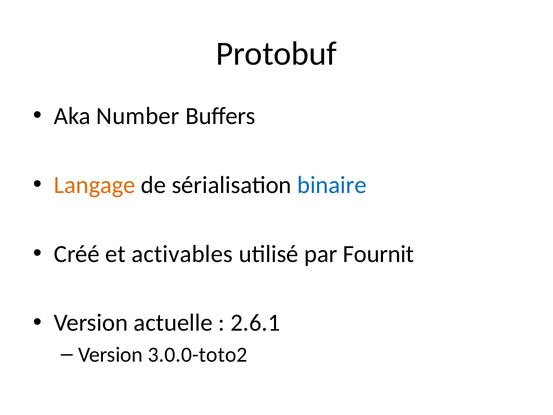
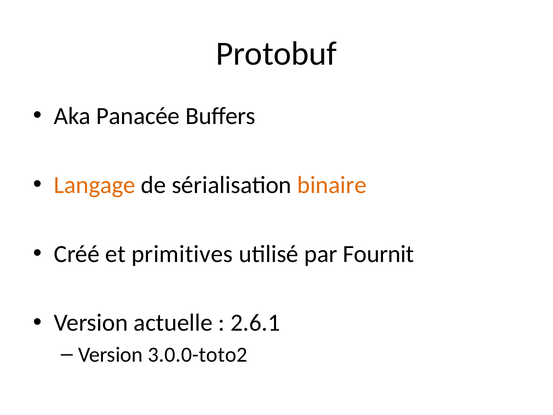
Number: Number -> Panacée
binaire colour: blue -> orange
activables: activables -> primitives
